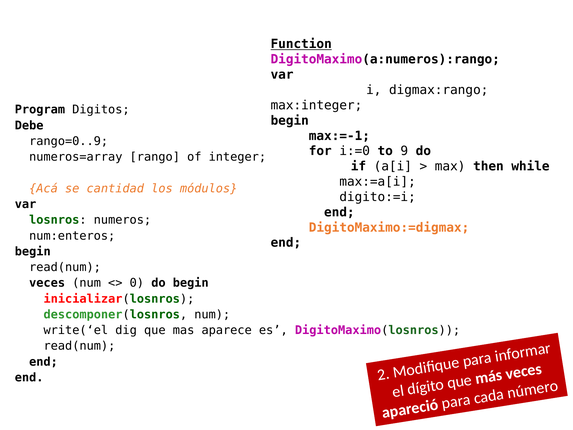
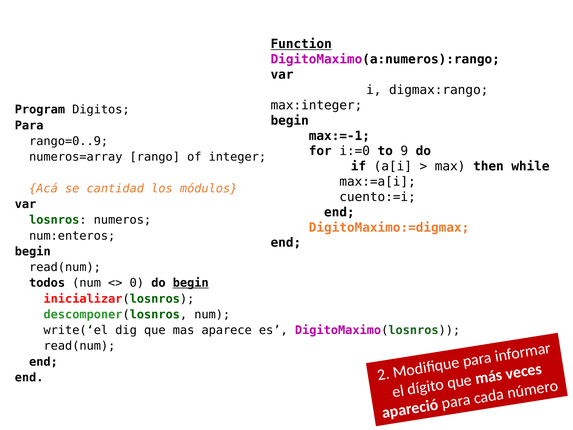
Debe at (29, 125): Debe -> Para
digito:=i: digito:=i -> cuento:=i
veces at (47, 283): veces -> todos
begin at (191, 283) underline: none -> present
